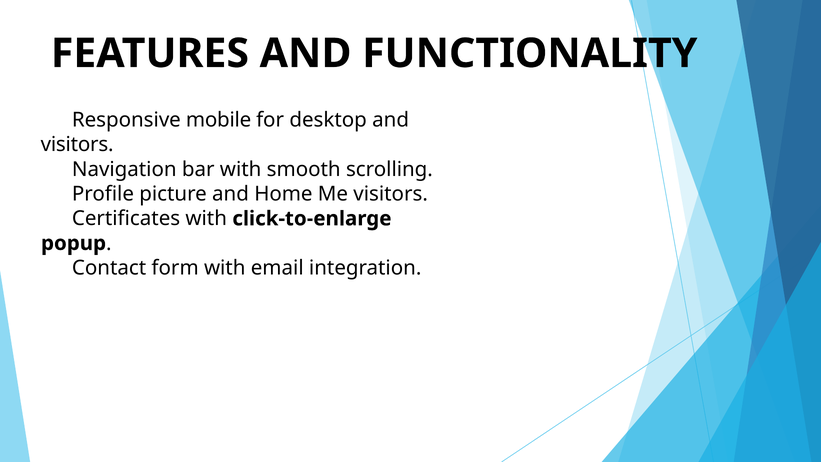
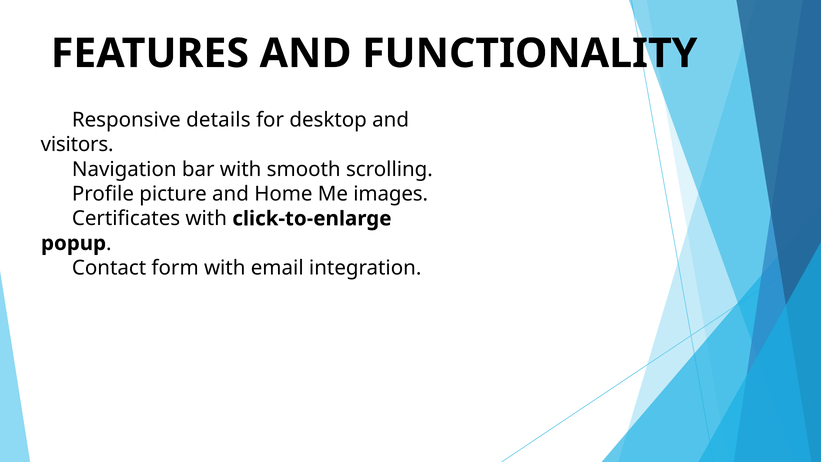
mobile: mobile -> details
Me visitors: visitors -> images
